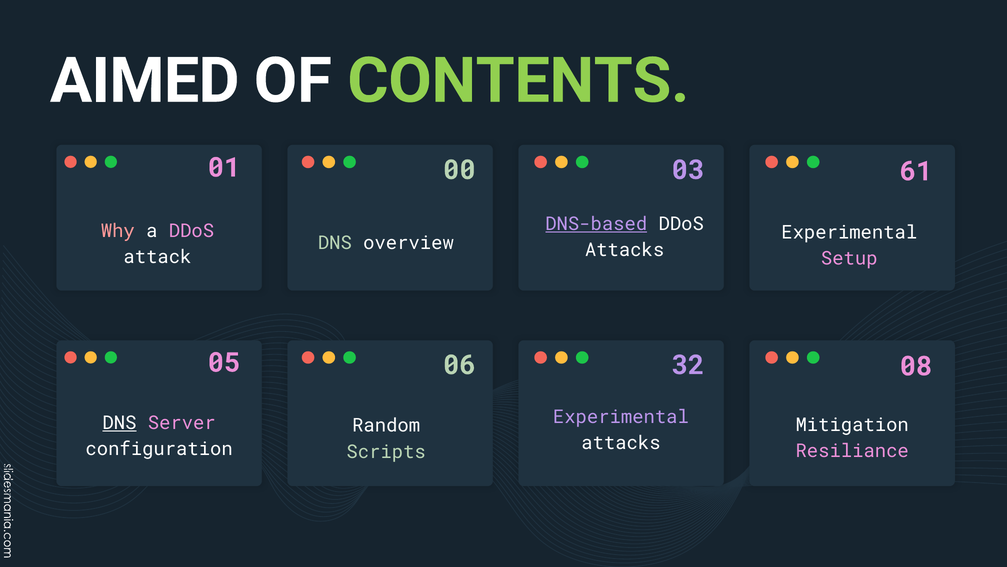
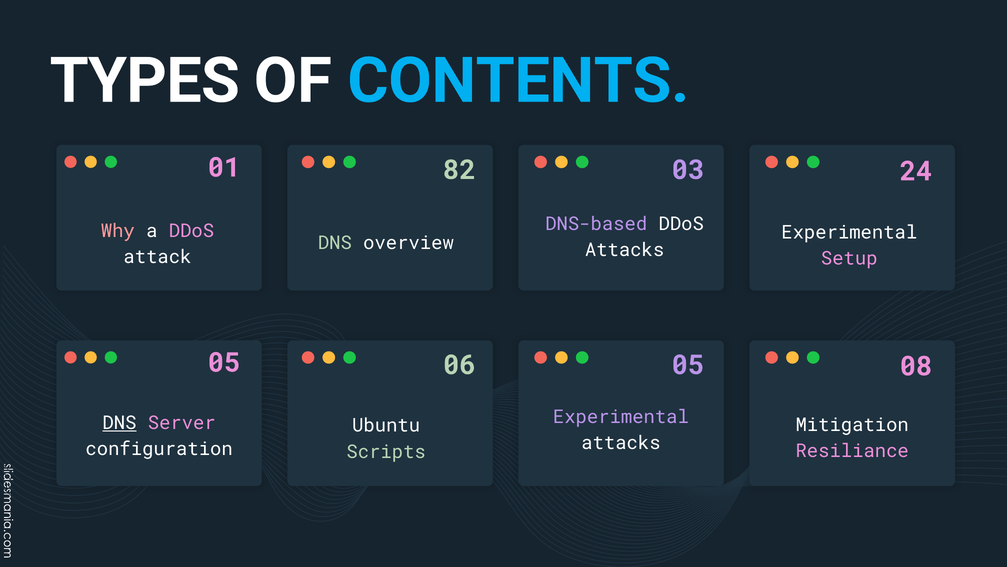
AIMED: AIMED -> TYPES
CONTENTS colour: light green -> light blue
00: 00 -> 82
61: 61 -> 24
DNS-based underline: present -> none
06 32: 32 -> 05
Random: Random -> Ubuntu
